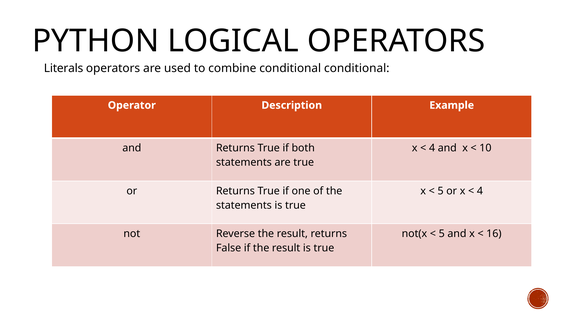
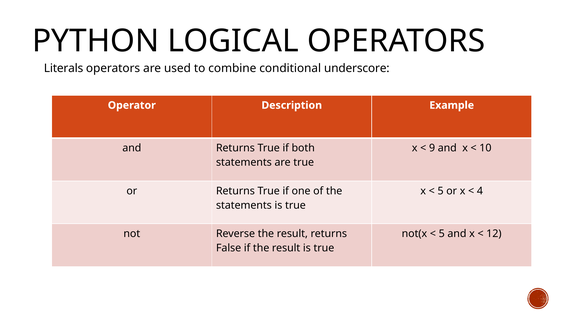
conditional conditional: conditional -> underscore
4 at (432, 148): 4 -> 9
16: 16 -> 12
